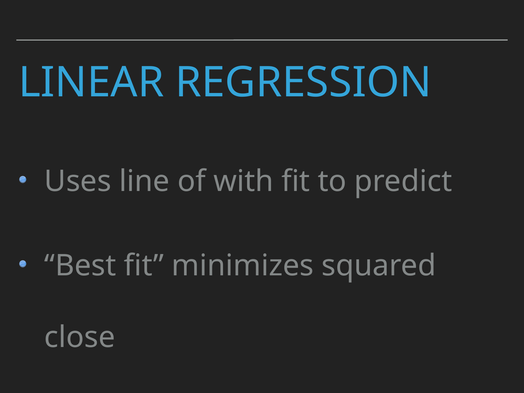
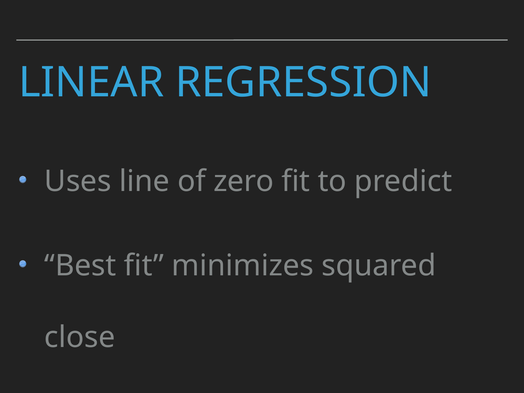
with: with -> zero
